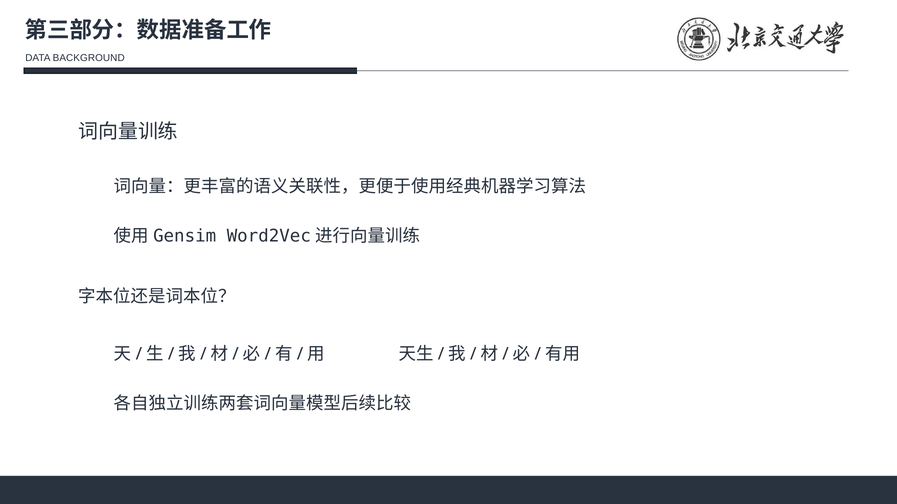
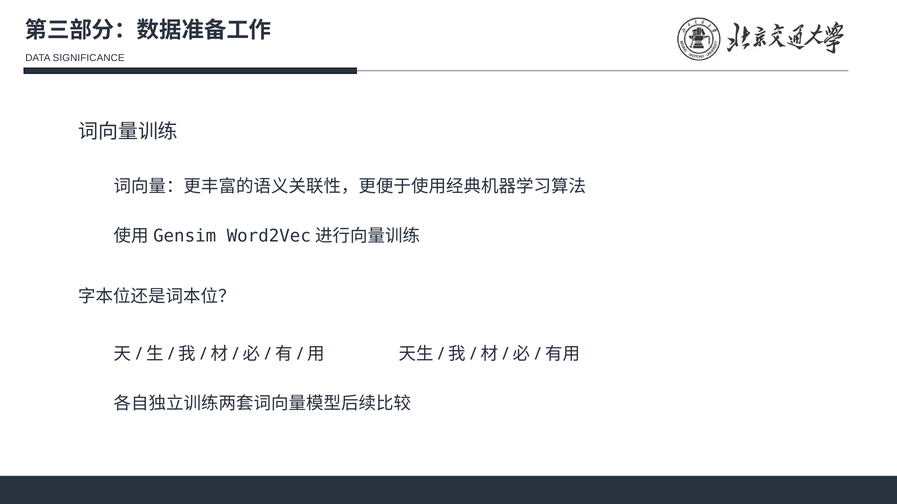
BACKGROUND: BACKGROUND -> SIGNIFICANCE
